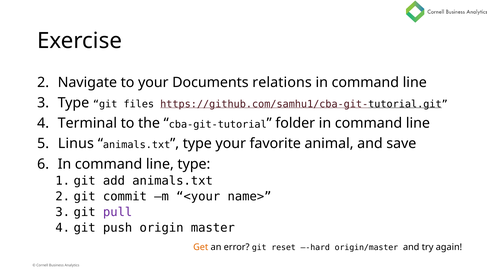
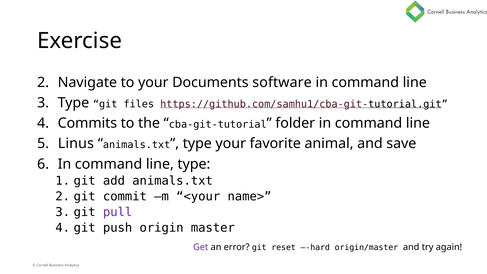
relations: relations -> software
Terminal: Terminal -> Commits
Get colour: orange -> purple
